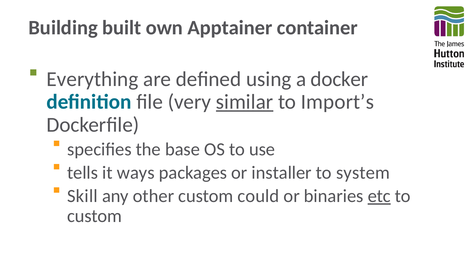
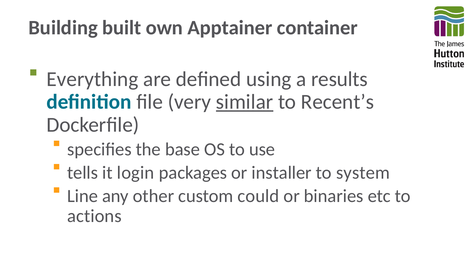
docker: docker -> results
Import’s: Import’s -> Recent’s
ways: ways -> login
Skill: Skill -> Line
etc underline: present -> none
custom at (95, 216): custom -> actions
